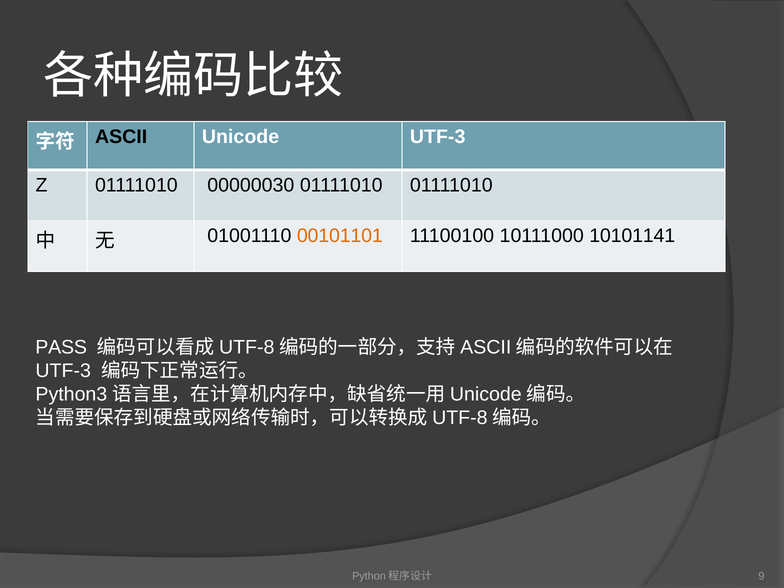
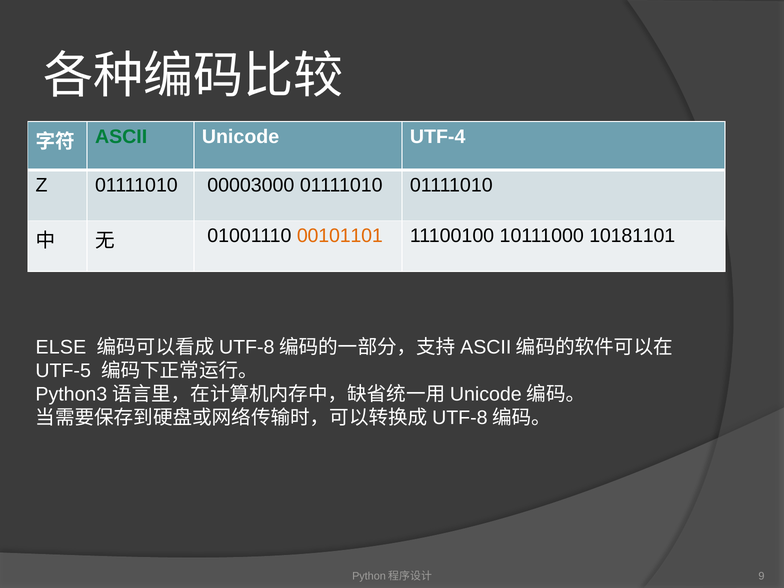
ASCII colour: black -> green
Unicode UTF-3: UTF-3 -> UTF-4
00000030: 00000030 -> 00003000
10101141: 10101141 -> 10181101
PASS: PASS -> ELSE
UTF-3 at (63, 371): UTF-3 -> UTF-5
